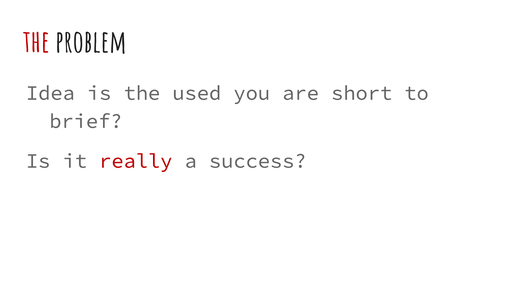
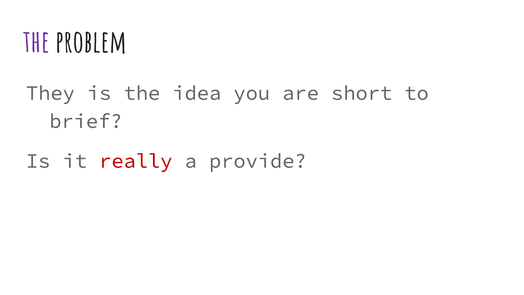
the at (36, 42) colour: red -> purple
Idea: Idea -> They
used: used -> idea
success: success -> provide
